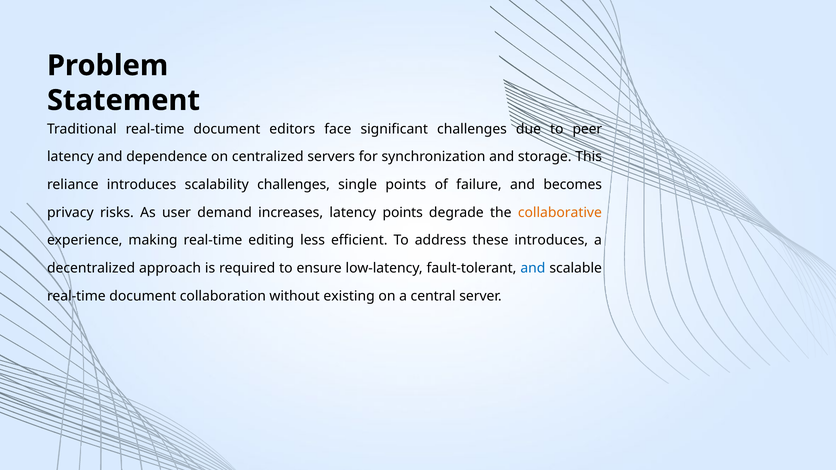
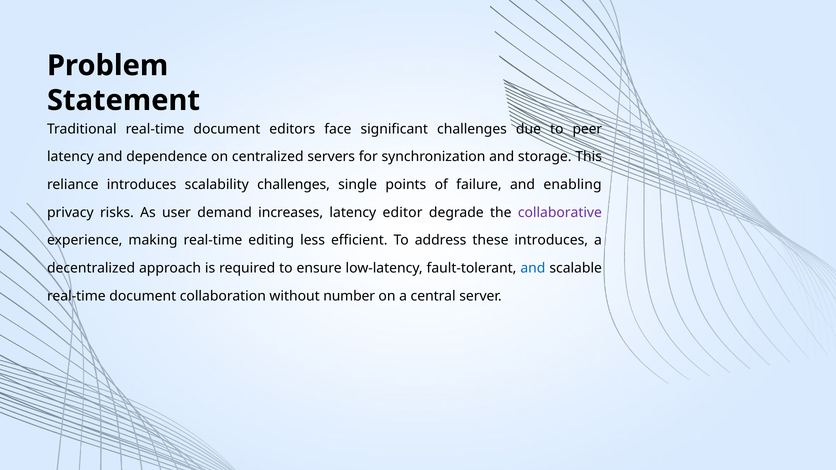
becomes: becomes -> enabling
latency points: points -> editor
collaborative colour: orange -> purple
existing: existing -> number
